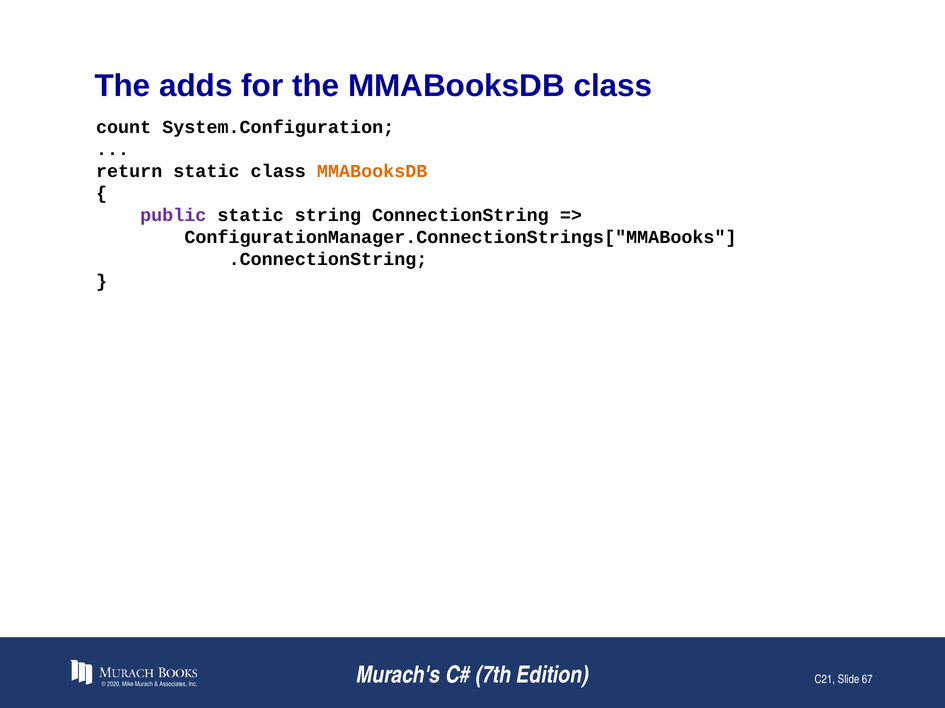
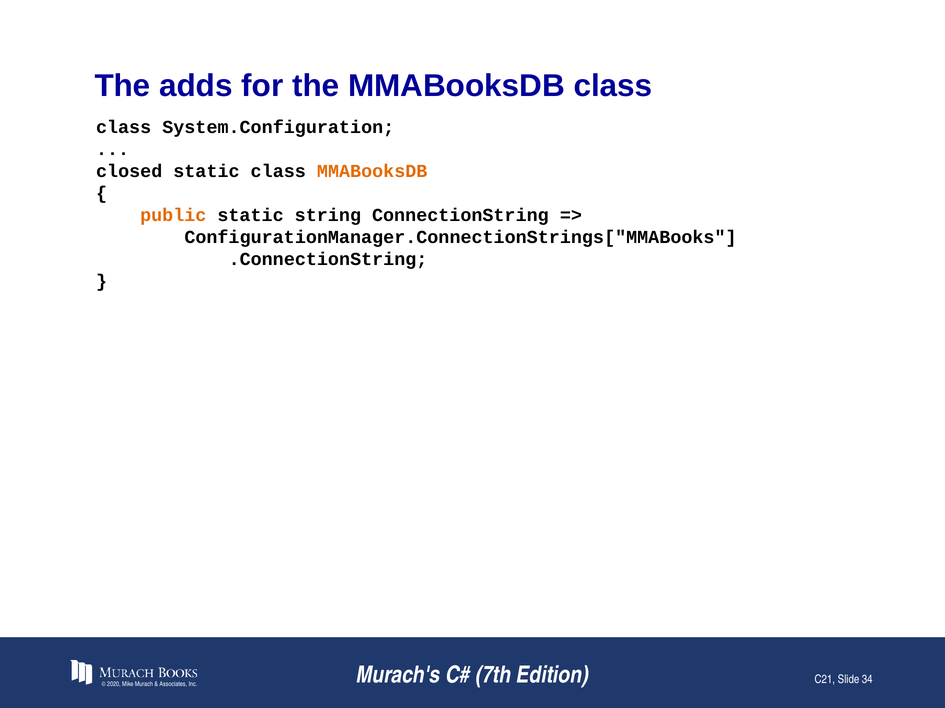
count at (124, 127): count -> class
return: return -> closed
public colour: purple -> orange
67: 67 -> 34
